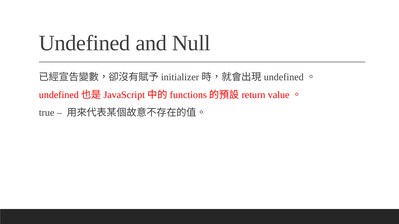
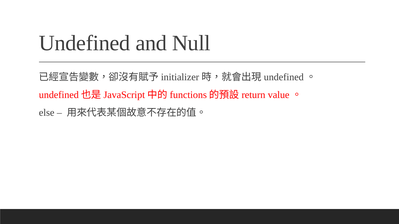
true: true -> else
